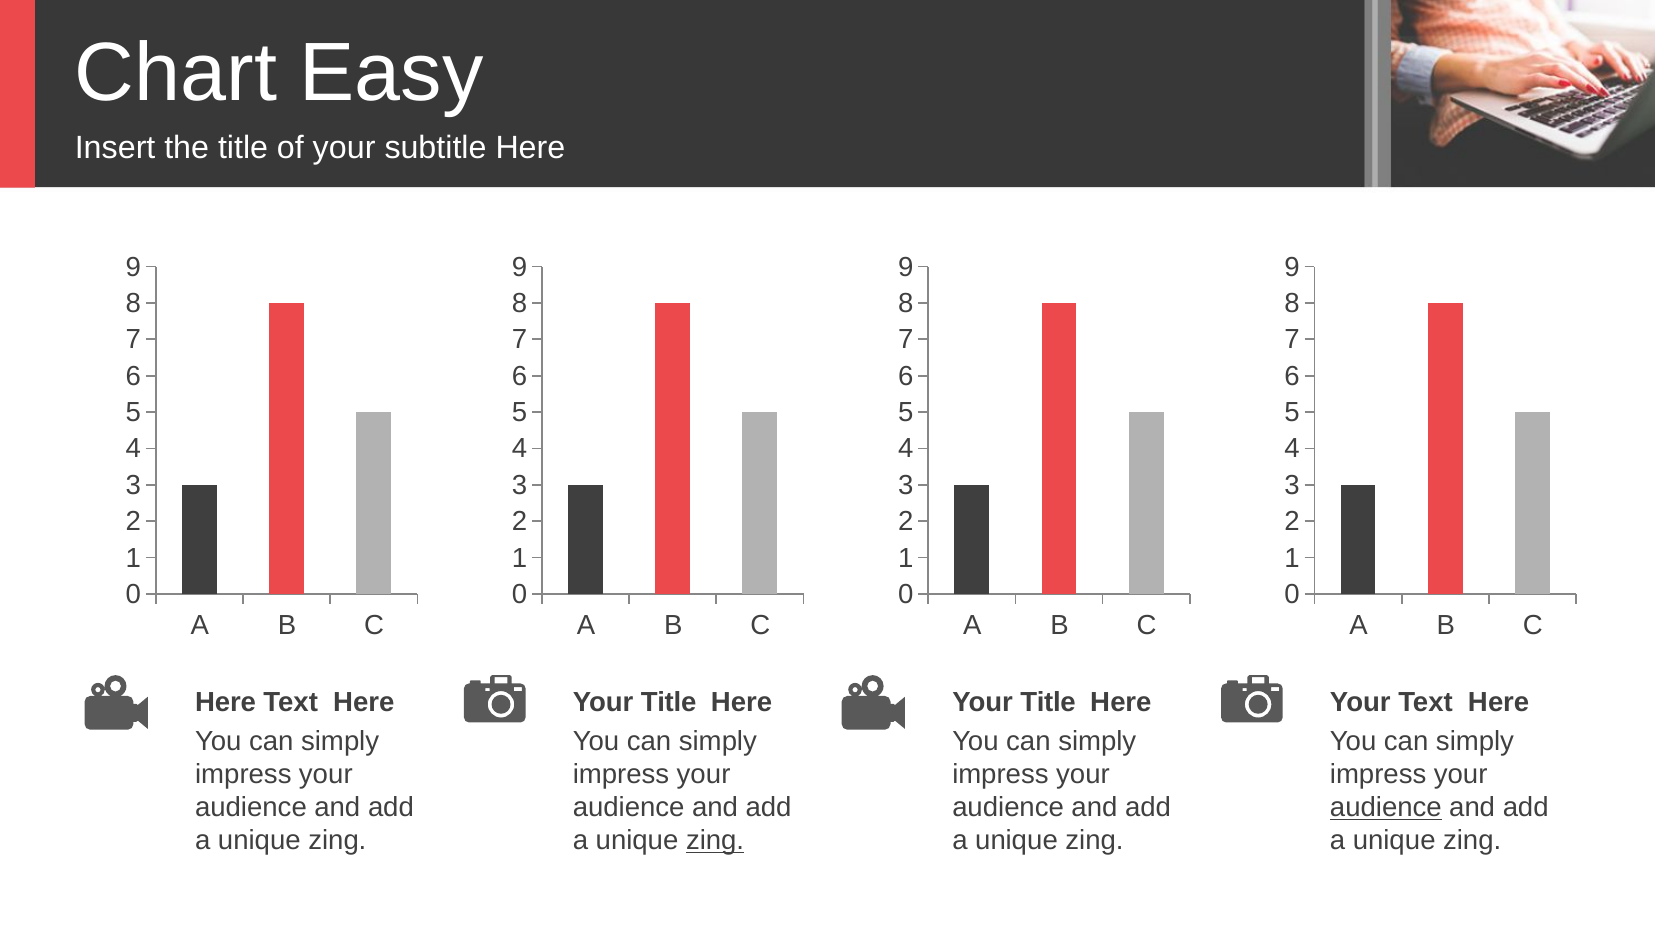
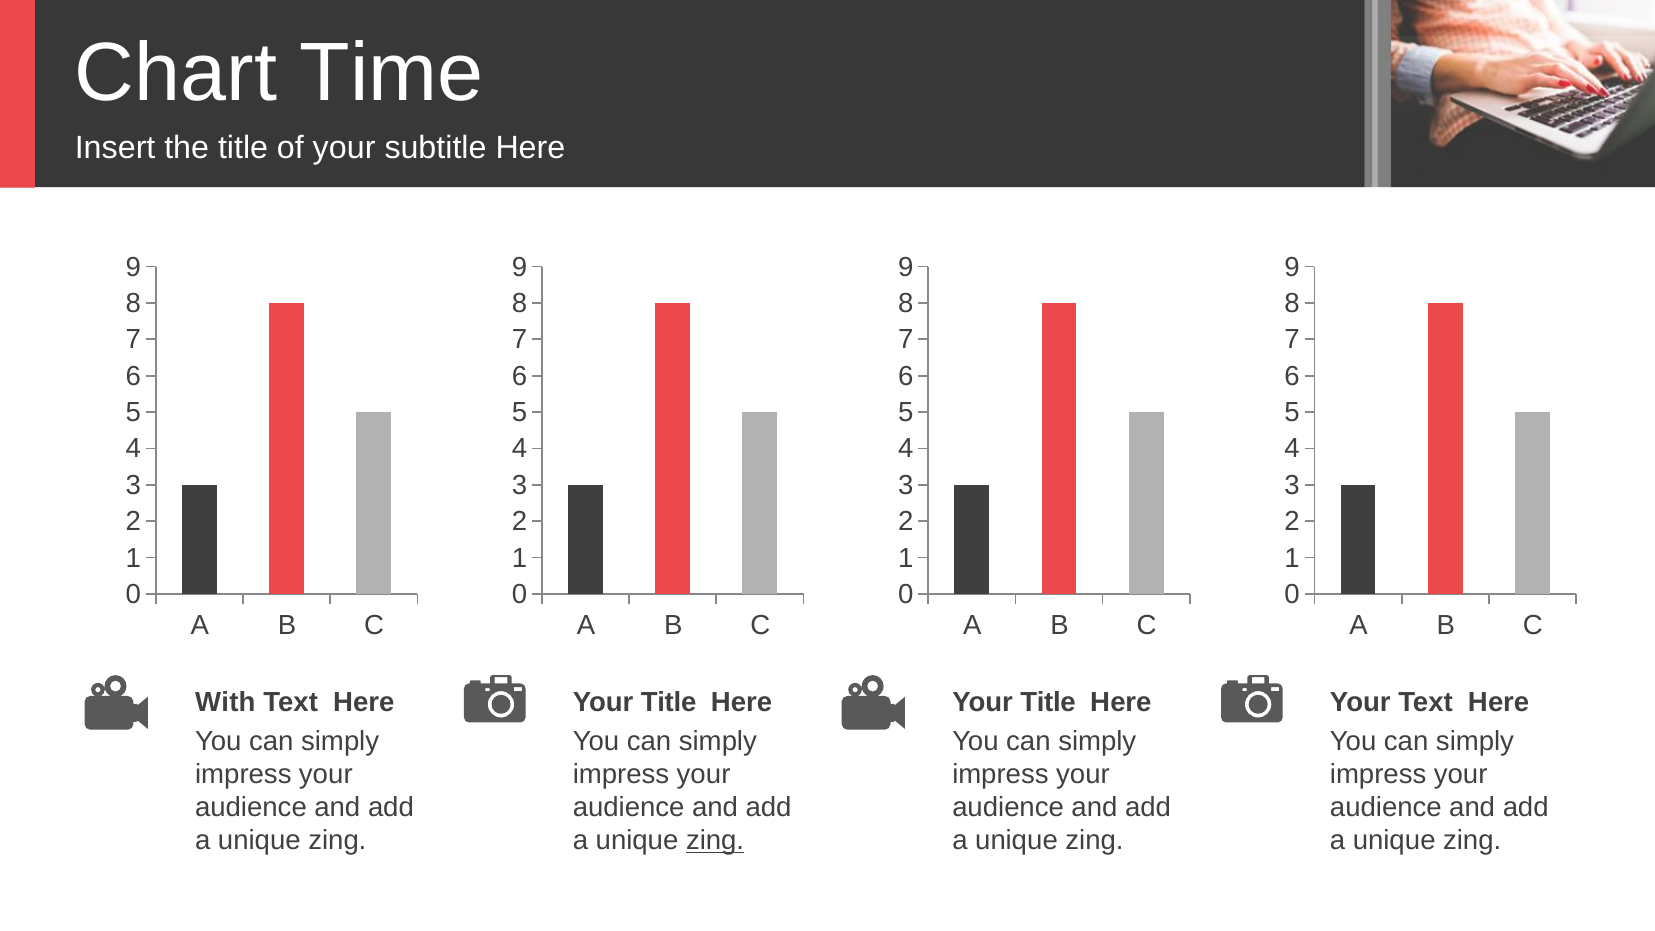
Easy: Easy -> Time
Here at (226, 702): Here -> With
audience at (1386, 808) underline: present -> none
